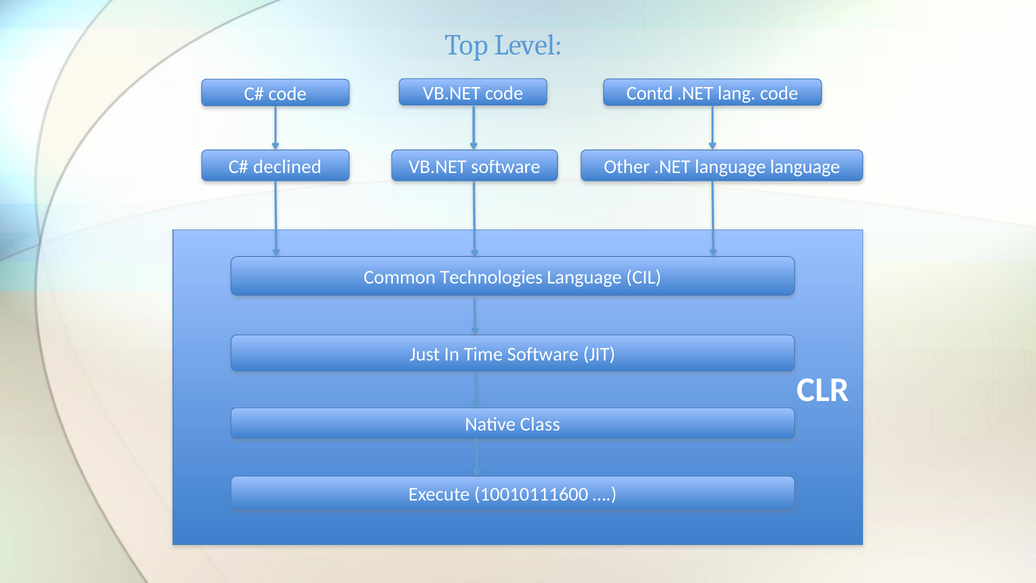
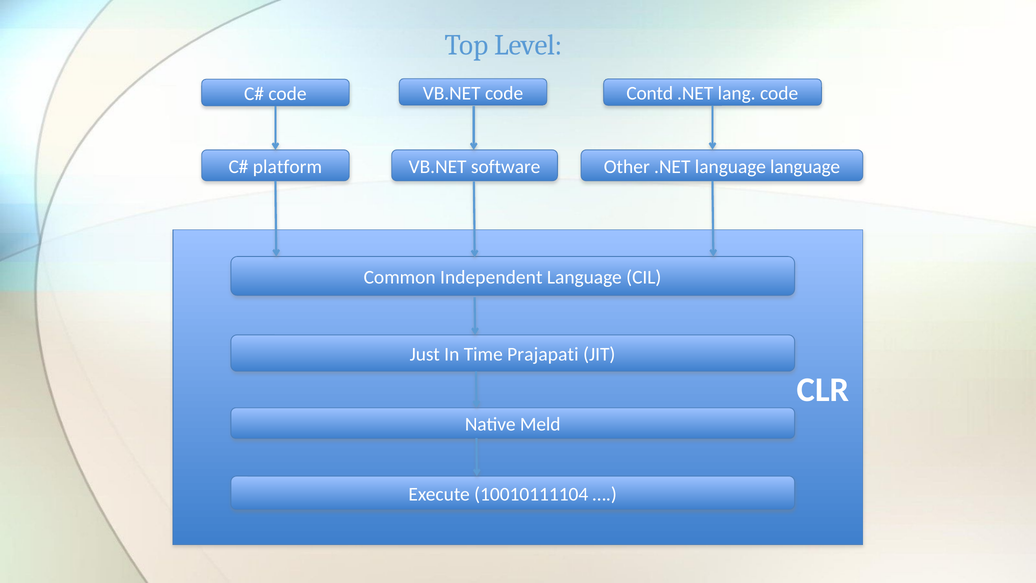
declined: declined -> platform
Technologies: Technologies -> Independent
Time Software: Software -> Prajapati
Class: Class -> Meld
10010111600: 10010111600 -> 10010111104
